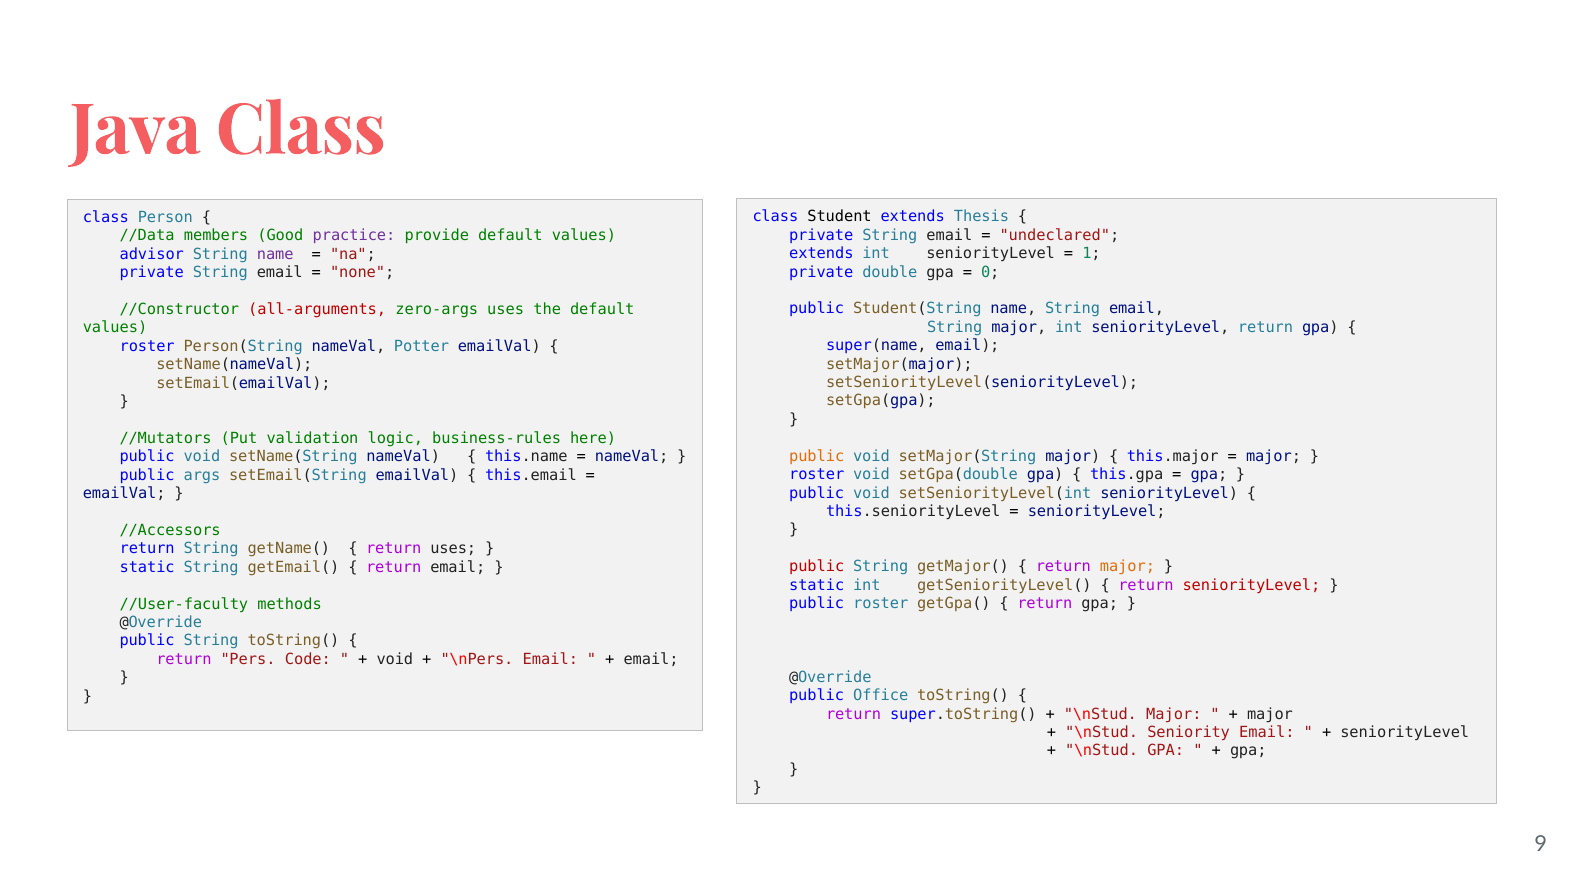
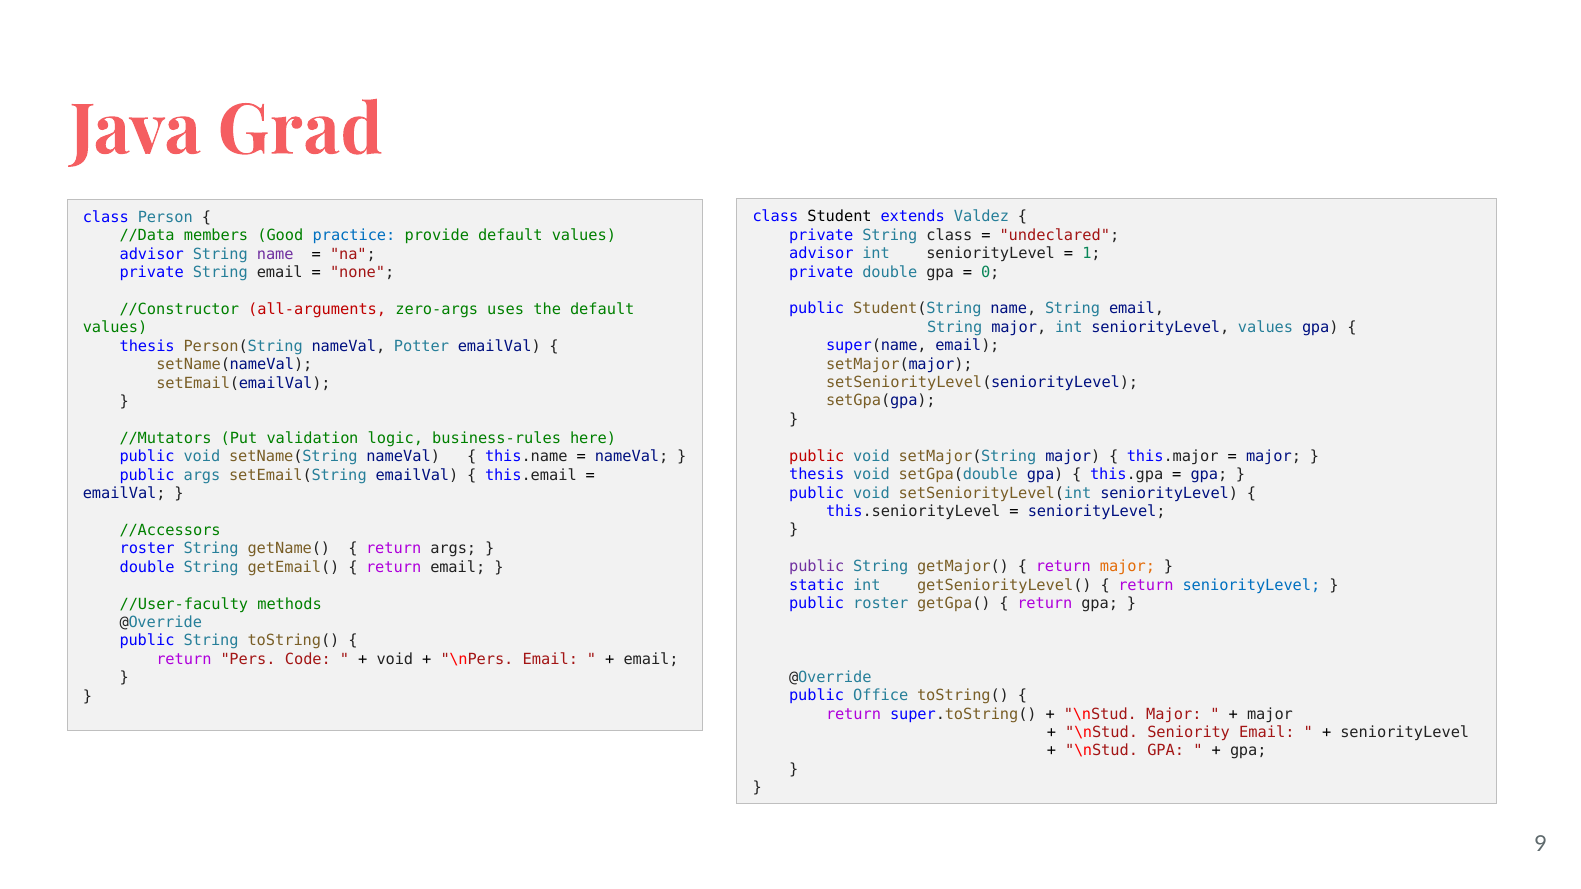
Java Class: Class -> Grad
Thesis: Thesis -> Valdez
email at (949, 235): email -> class
practice colour: purple -> blue
extends at (821, 254): extends -> advisor
seniorityLevel return: return -> values
roster at (147, 346): roster -> thesis
public at (817, 456) colour: orange -> red
roster at (817, 475): roster -> thesis
return at (147, 549): return -> roster
return uses: uses -> args
public at (817, 567) colour: red -> purple
static at (147, 567): static -> double
seniorityLevel at (1251, 585) colour: red -> blue
